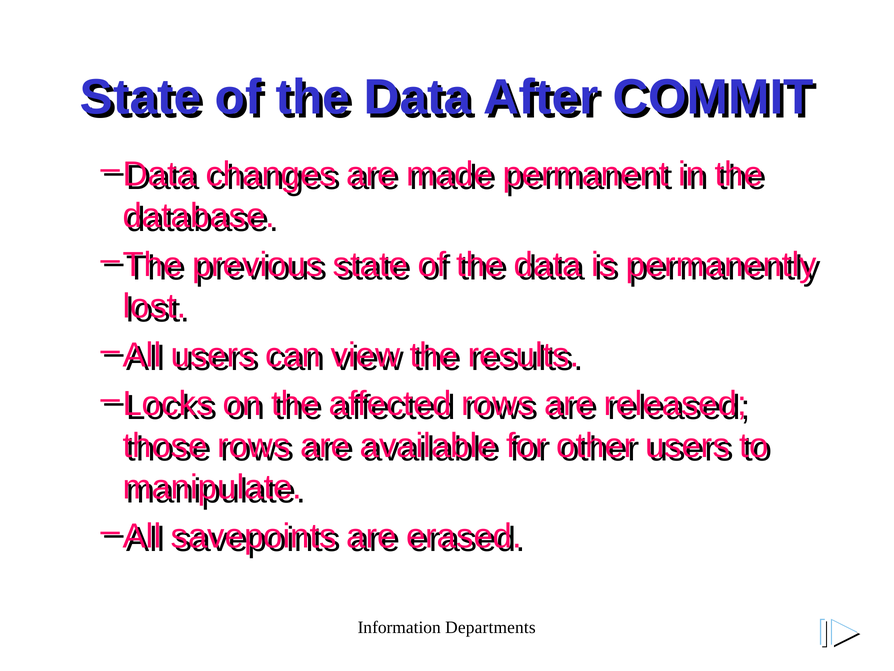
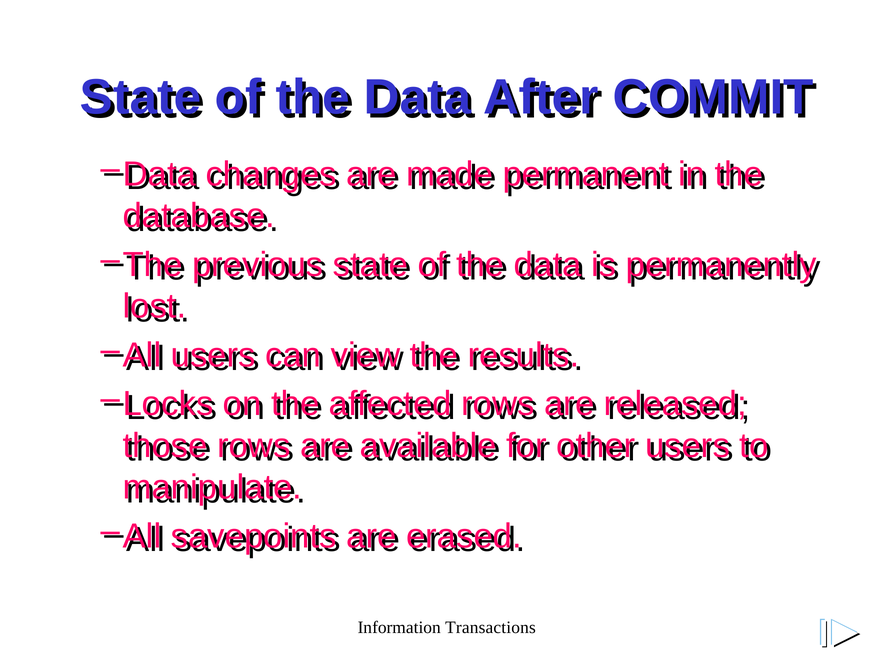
Departments: Departments -> Transactions
